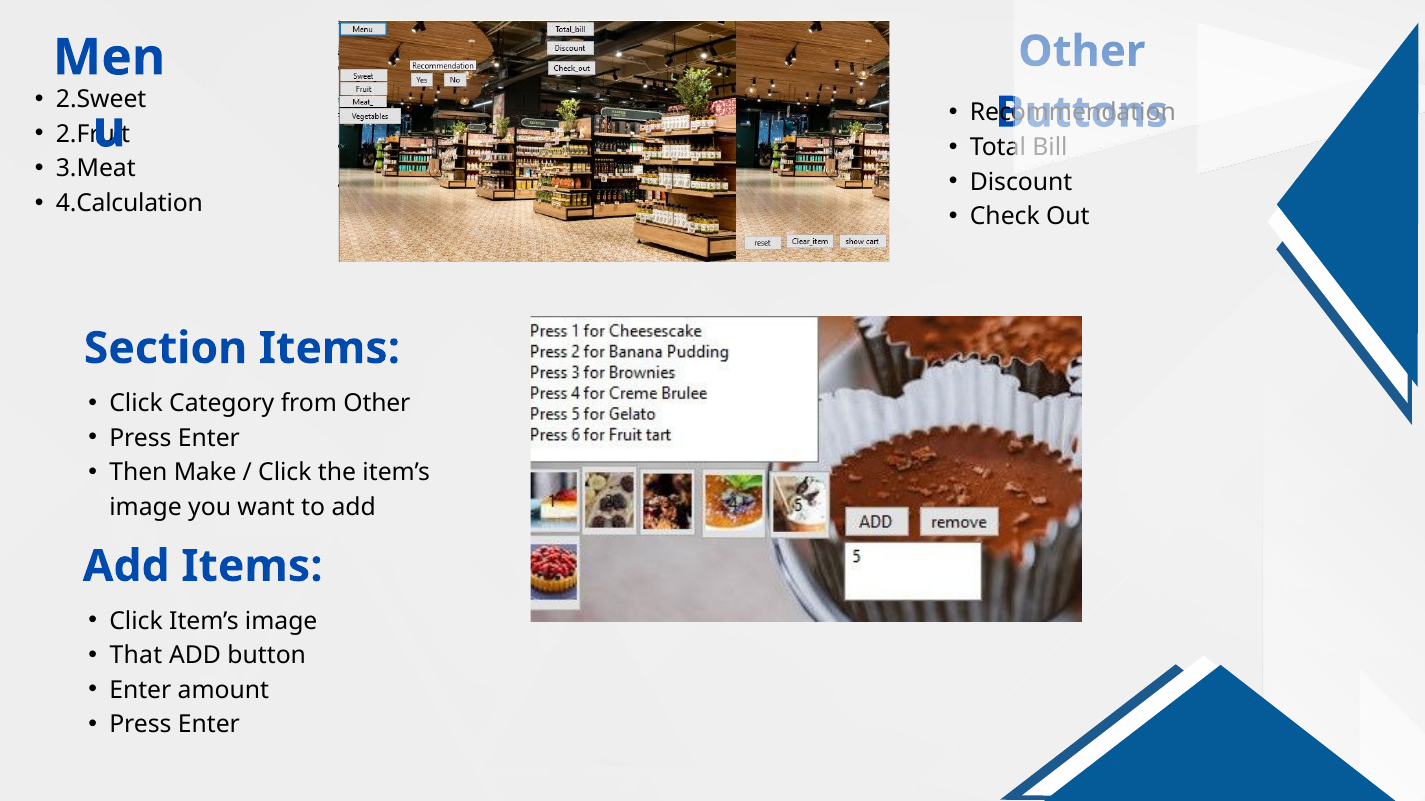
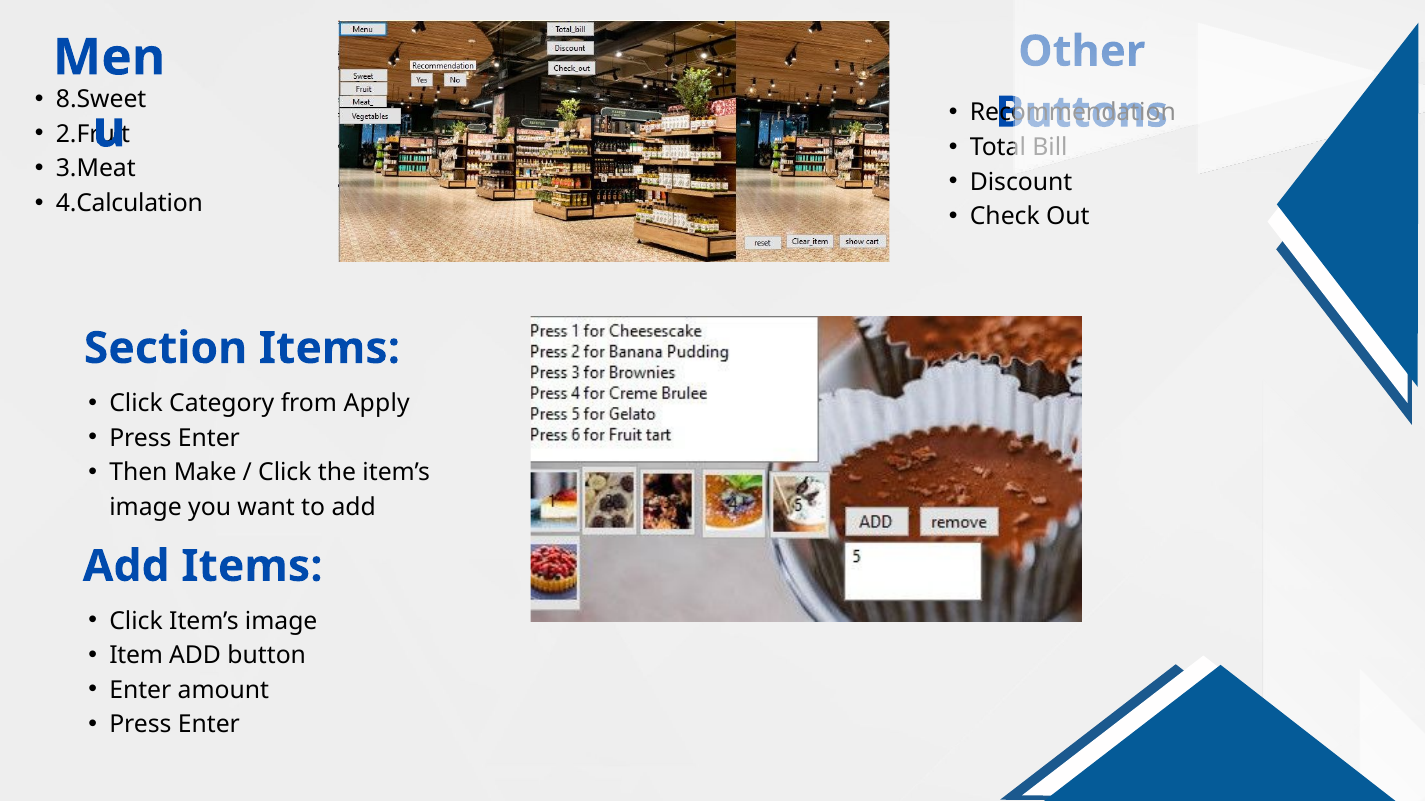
2.Sweet: 2.Sweet -> 8.Sweet
from Other: Other -> Apply
That: That -> Item
